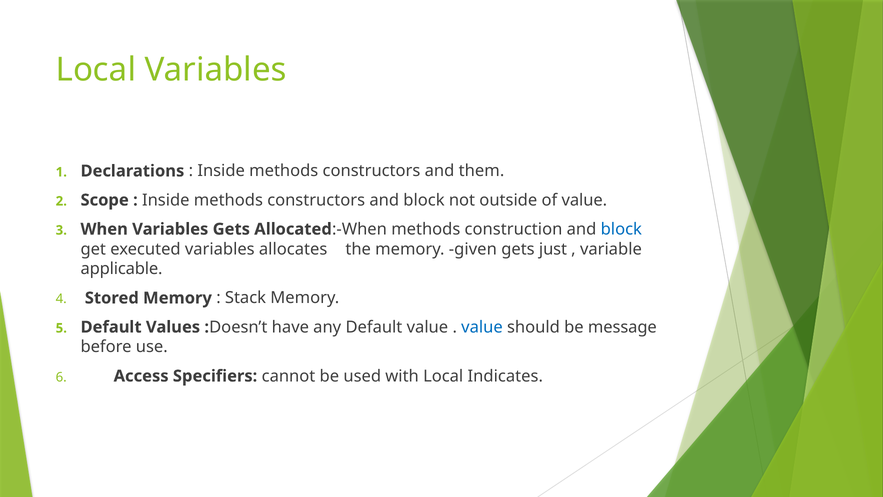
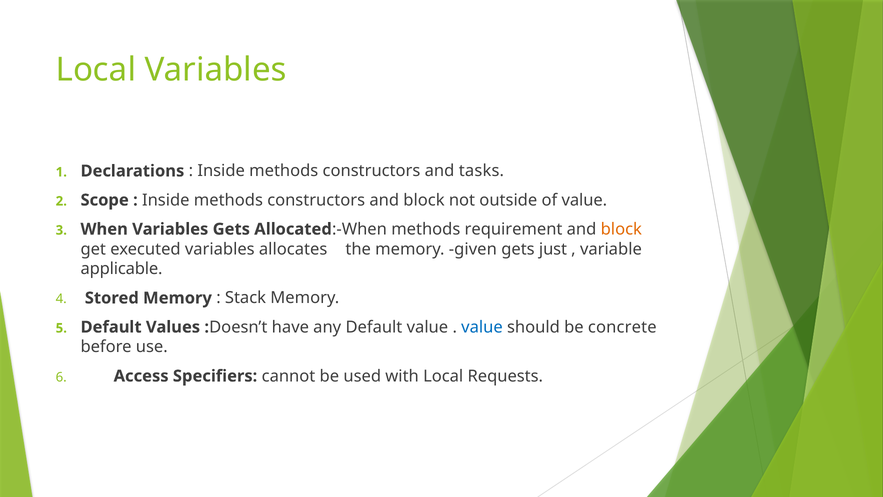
them: them -> tasks
construction: construction -> requirement
block at (621, 229) colour: blue -> orange
message: message -> concrete
Indicates: Indicates -> Requests
